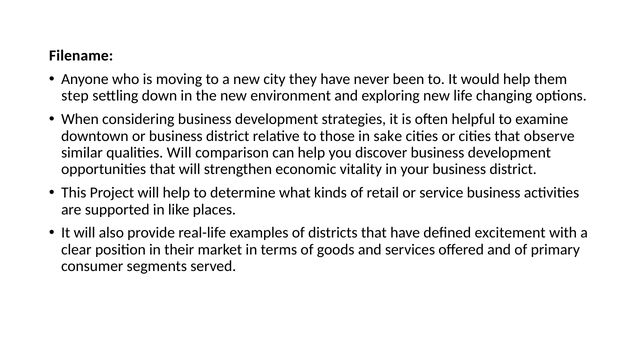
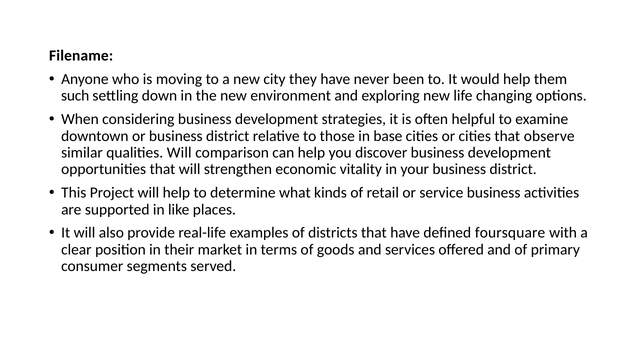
step: step -> such
sake: sake -> base
excitement: excitement -> foursquare
